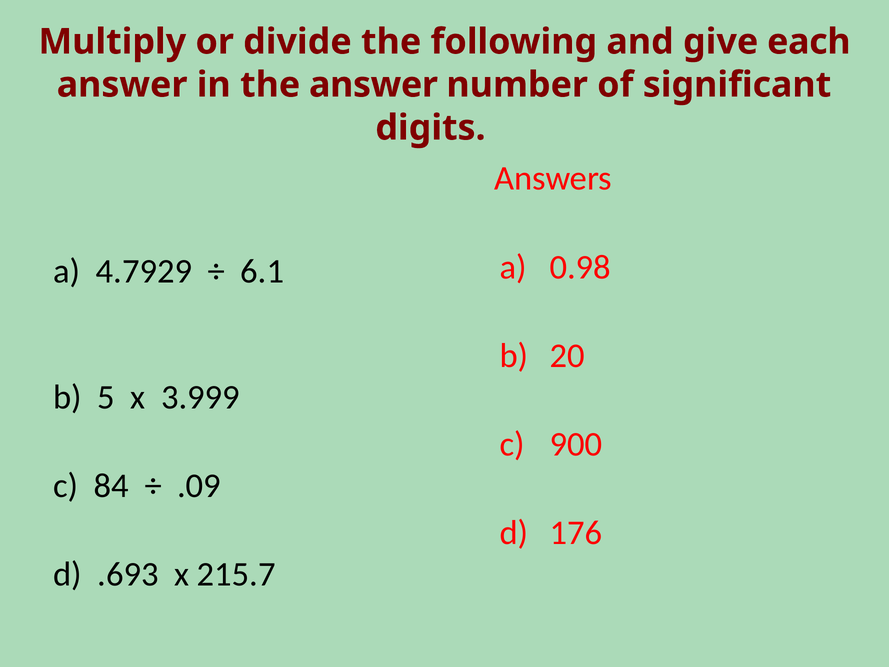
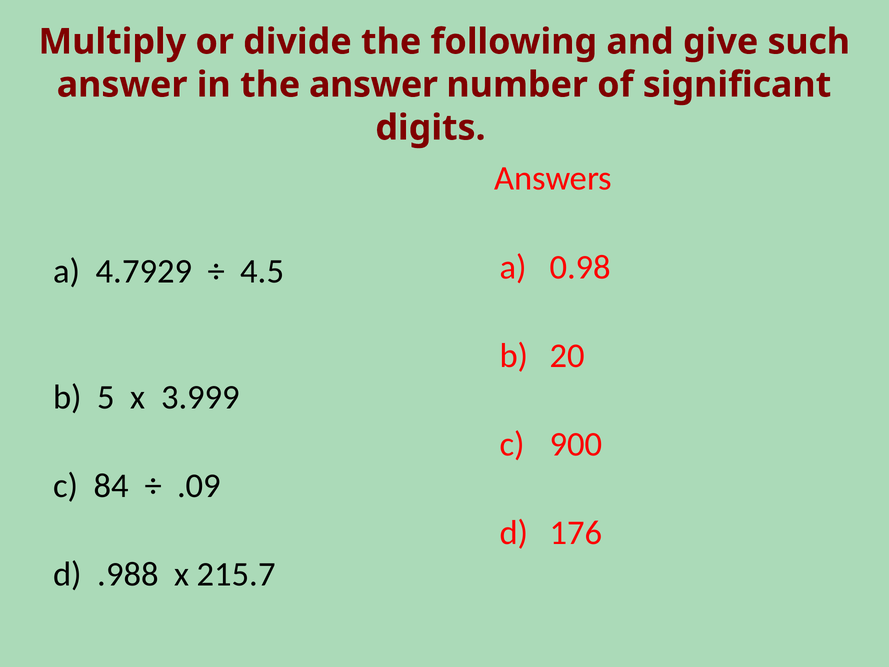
each: each -> such
6.1: 6.1 -> 4.5
.693: .693 -> .988
